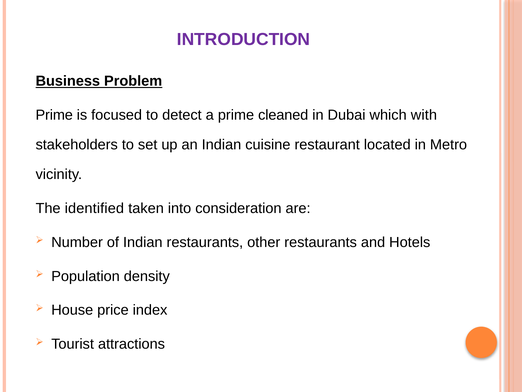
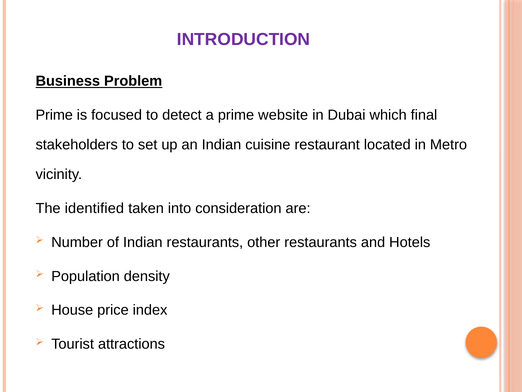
cleaned: cleaned -> website
with: with -> final
